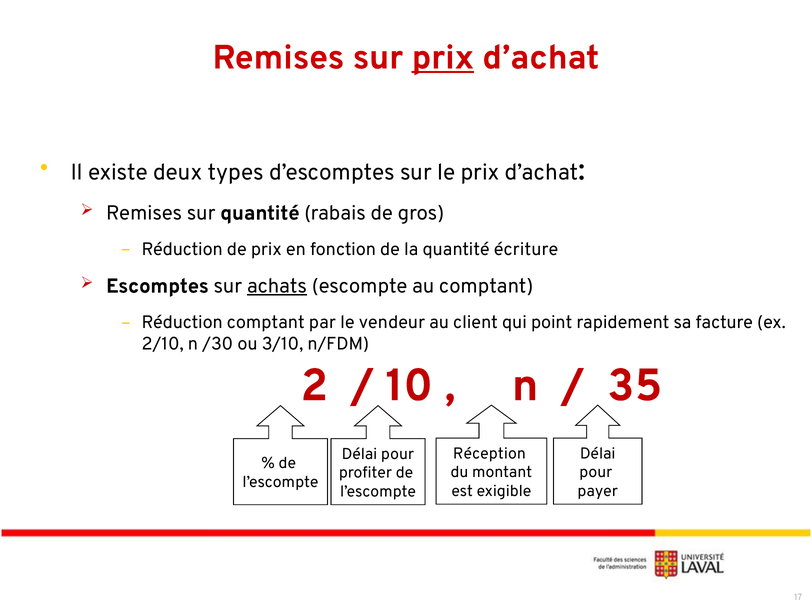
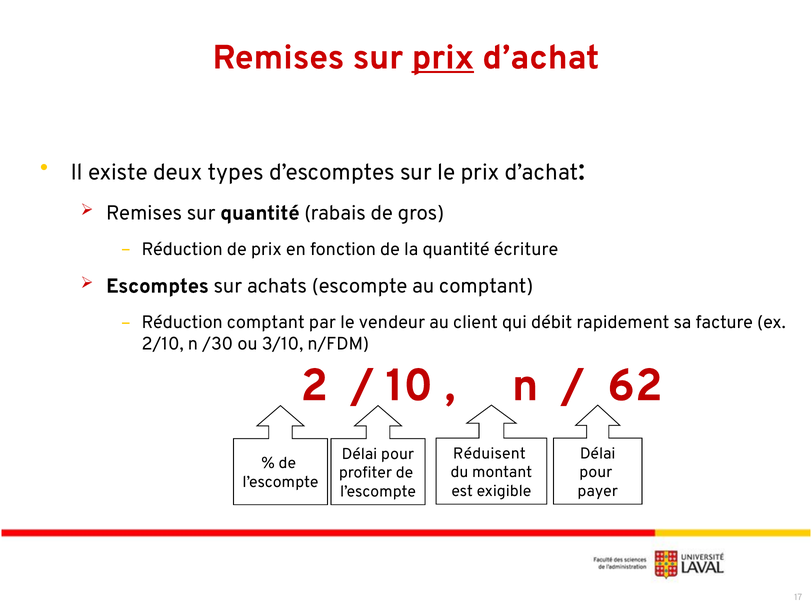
achats underline: present -> none
point: point -> débit
35: 35 -> 62
Réception: Réception -> Réduisent
